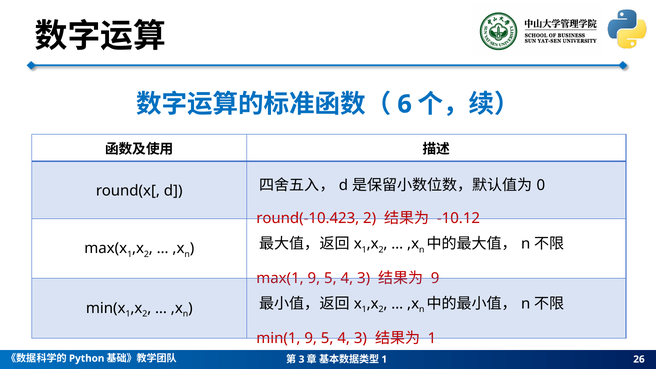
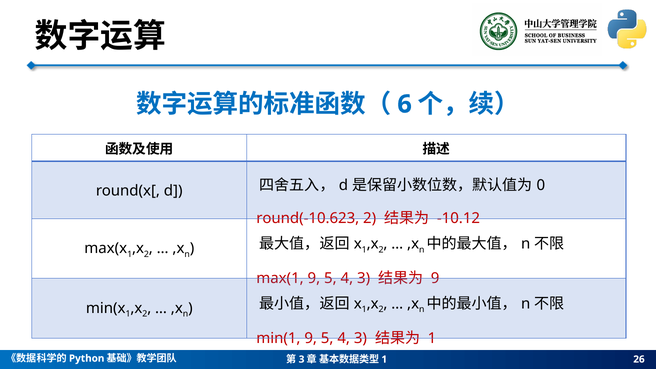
round(-10.423: round(-10.423 -> round(-10.623
